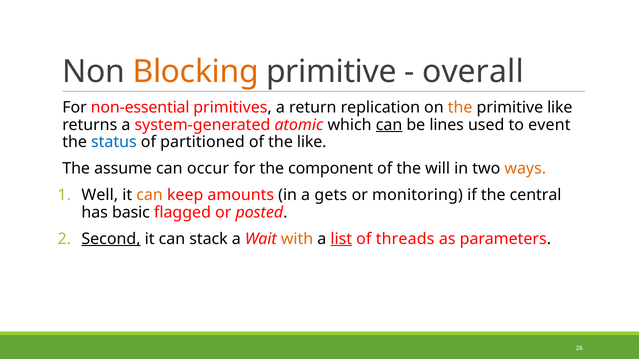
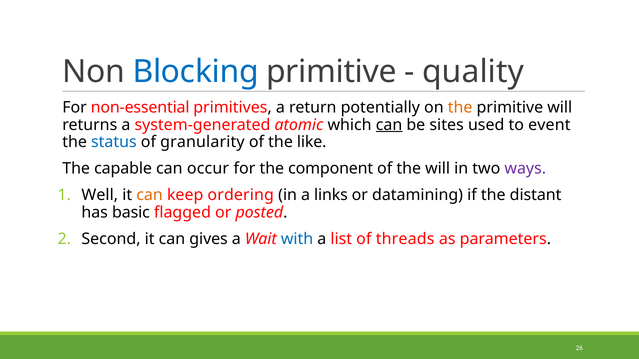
Blocking colour: orange -> blue
overall: overall -> quality
replication: replication -> potentially
primitive like: like -> will
lines: lines -> sites
partitioned: partitioned -> granularity
assume: assume -> capable
ways colour: orange -> purple
amounts: amounts -> ordering
gets: gets -> links
monitoring: monitoring -> datamining
central: central -> distant
Second underline: present -> none
stack: stack -> gives
with colour: orange -> blue
list underline: present -> none
